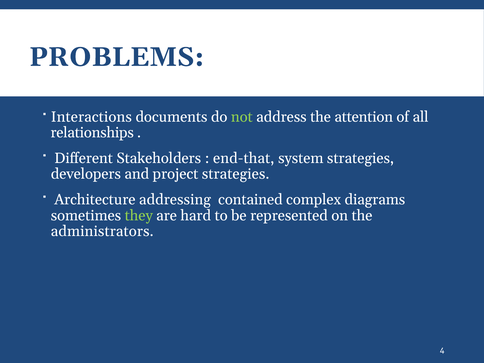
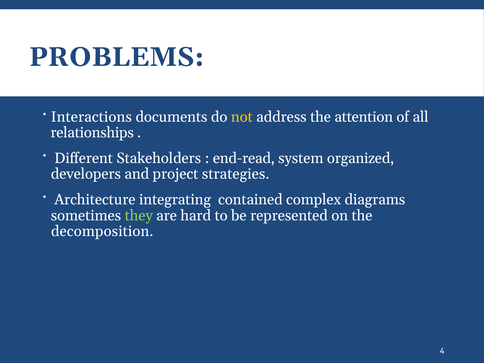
not colour: light green -> yellow
end-that: end-that -> end-read
system strategies: strategies -> organized
addressing: addressing -> integrating
administrators: administrators -> decomposition
